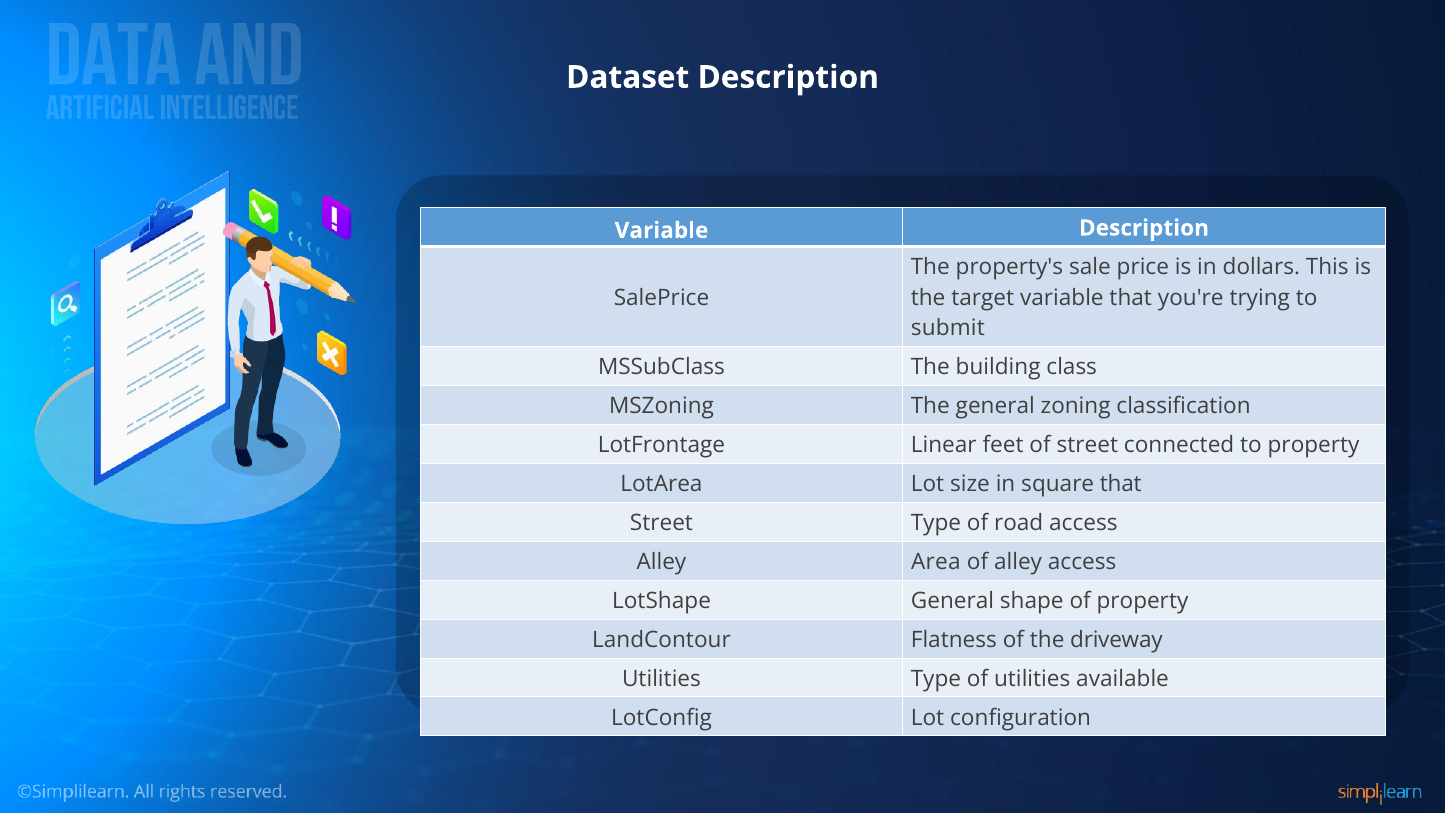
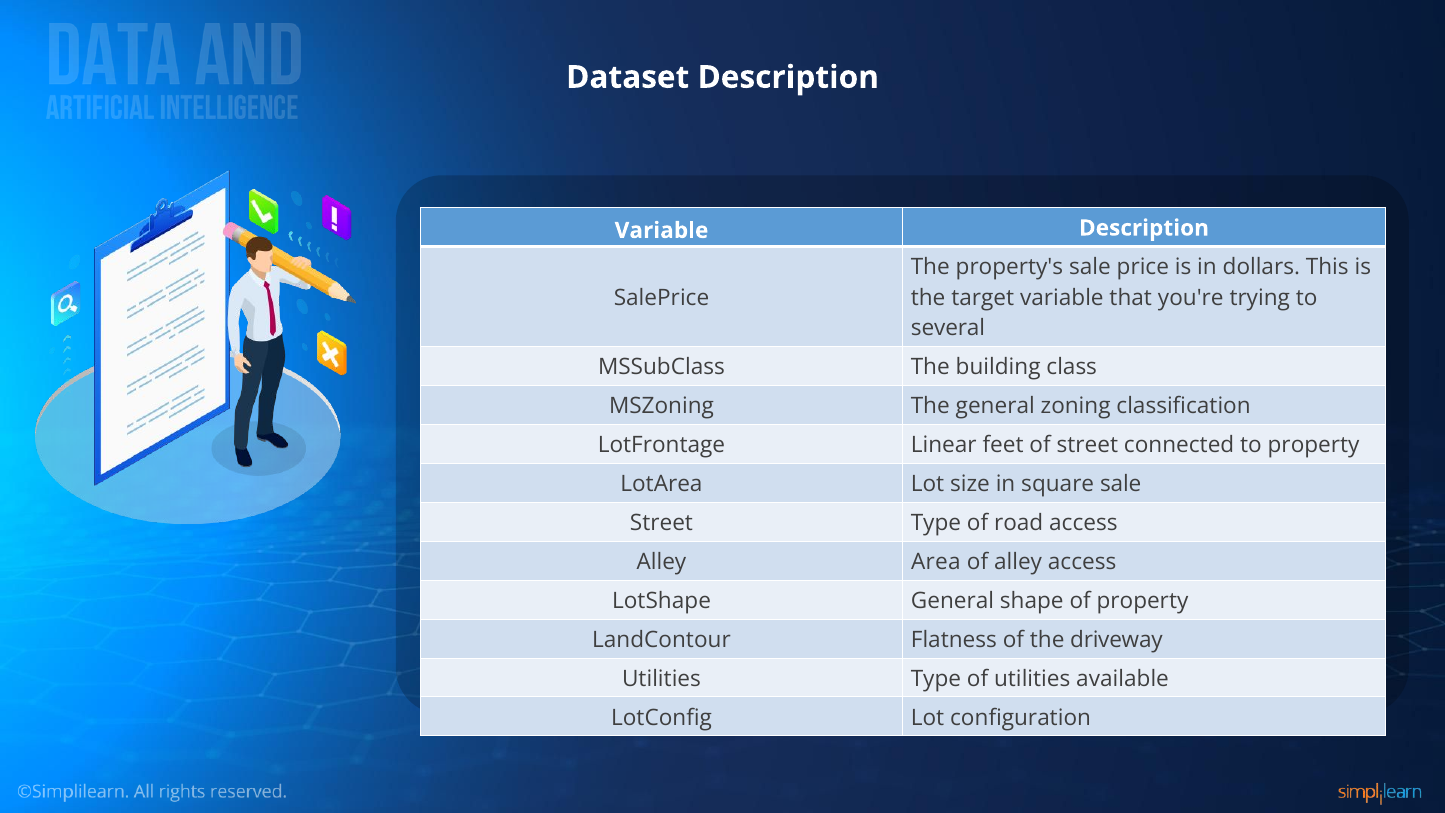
submit: submit -> several
square that: that -> sale
